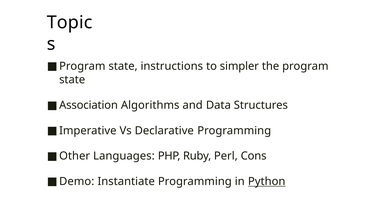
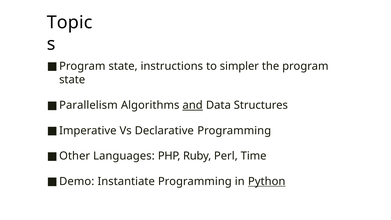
Association: Association -> Parallelism
and underline: none -> present
Cons: Cons -> Time
